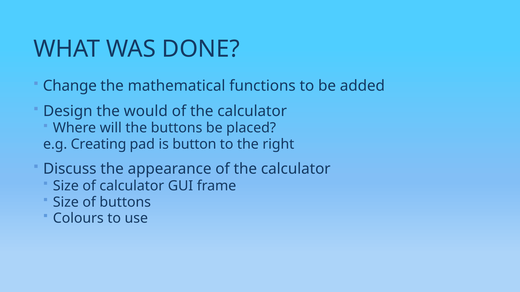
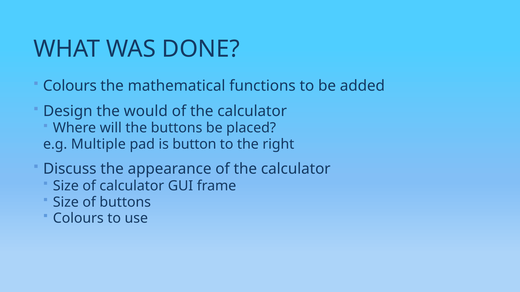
Change at (70, 86): Change -> Colours
Creating: Creating -> Multiple
